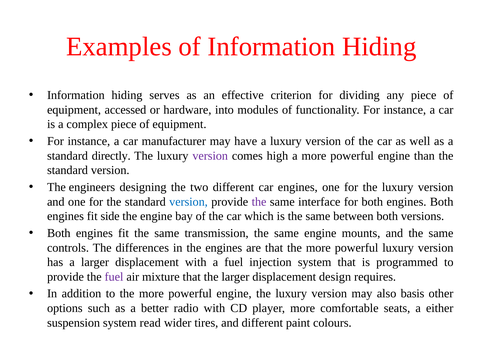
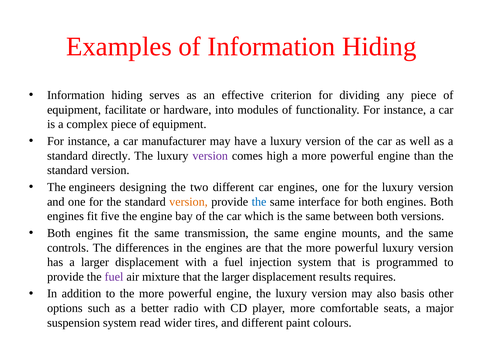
accessed: accessed -> facilitate
version at (188, 201) colour: blue -> orange
the at (259, 201) colour: purple -> blue
side: side -> five
design: design -> results
either: either -> major
